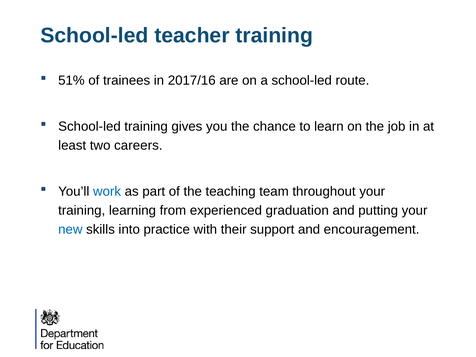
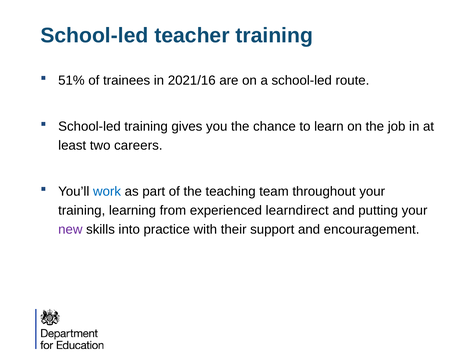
2017/16: 2017/16 -> 2021/16
graduation: graduation -> learndirect
new colour: blue -> purple
